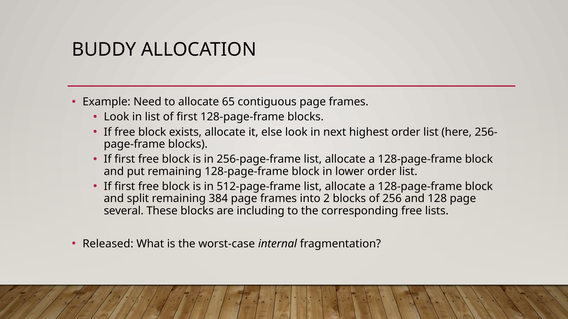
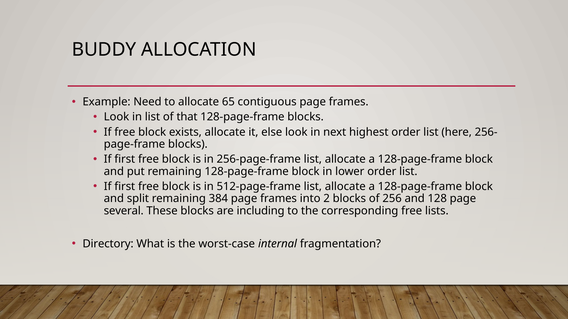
of first: first -> that
Released: Released -> Directory
